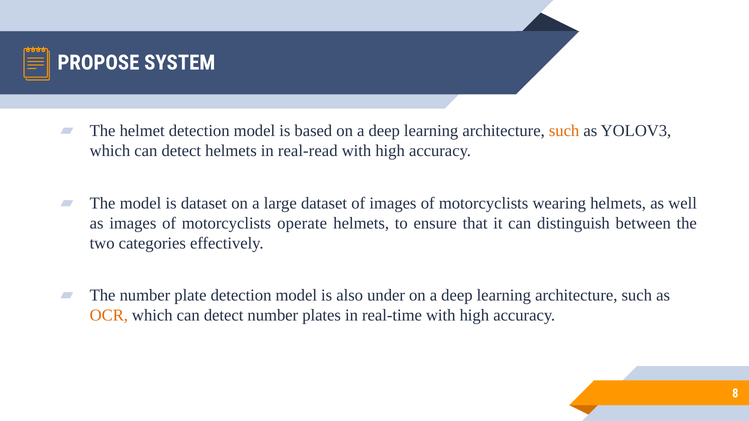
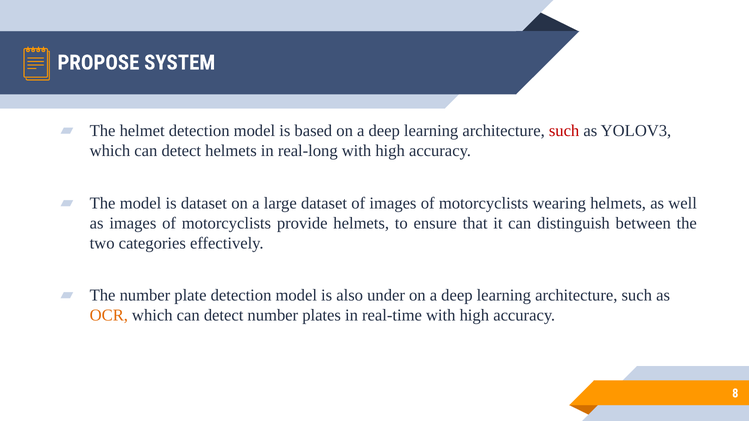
such at (564, 131) colour: orange -> red
real-read: real-read -> real-long
operate: operate -> provide
